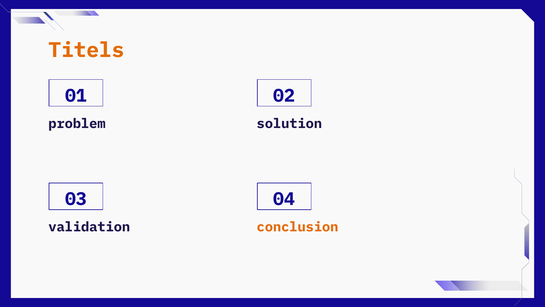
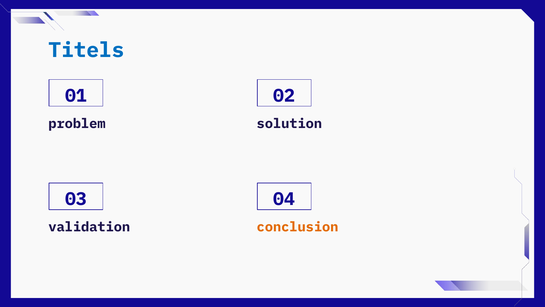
Titels colour: orange -> blue
